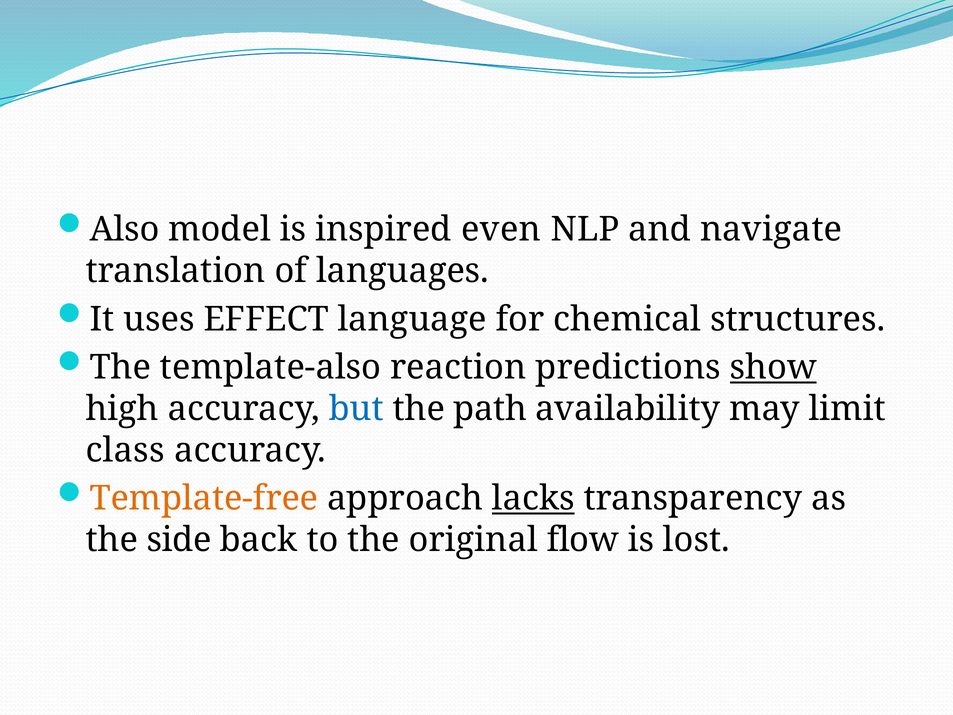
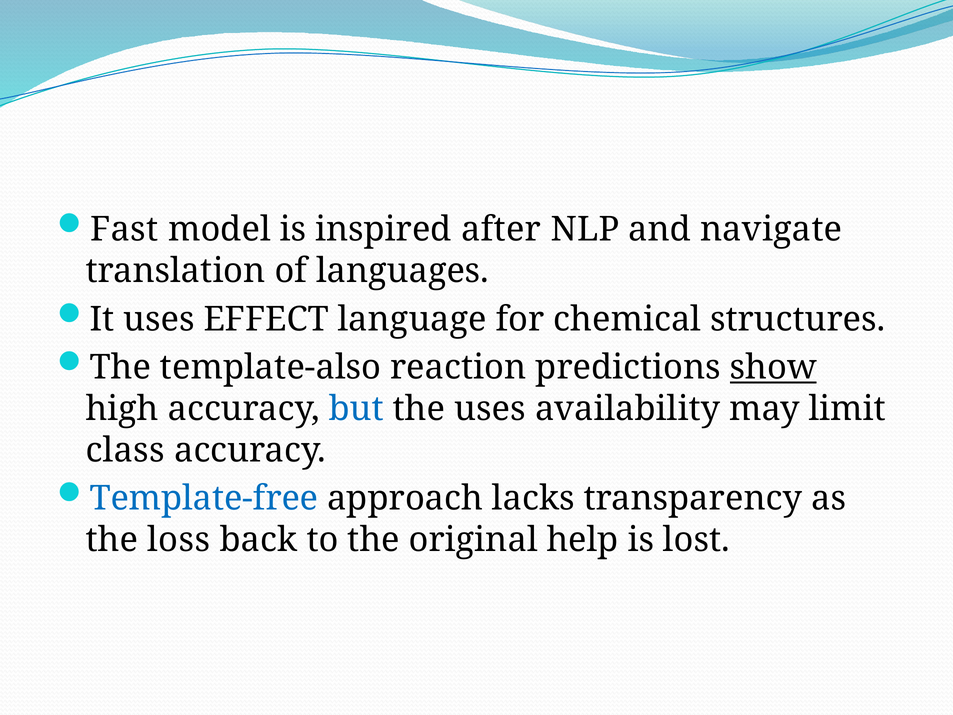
Also: Also -> Fast
even: even -> after
the path: path -> uses
Template-free colour: orange -> blue
lacks underline: present -> none
side: side -> loss
flow: flow -> help
